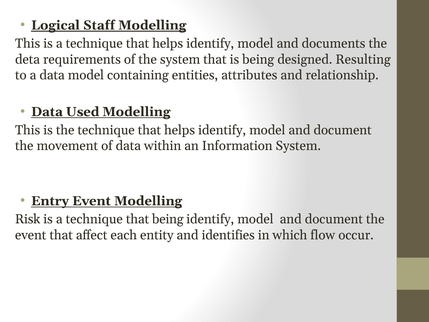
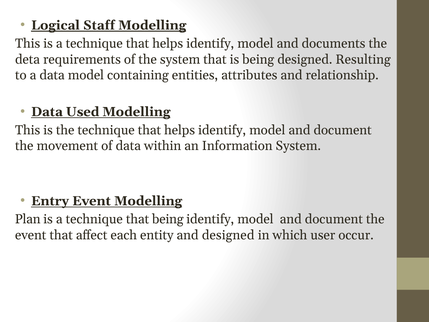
Risk: Risk -> Plan
and identifies: identifies -> designed
flow: flow -> user
